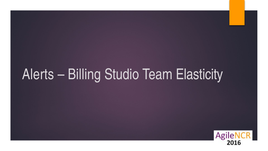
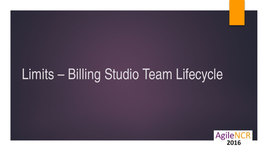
Alerts: Alerts -> Limits
Elasticity: Elasticity -> Lifecycle
